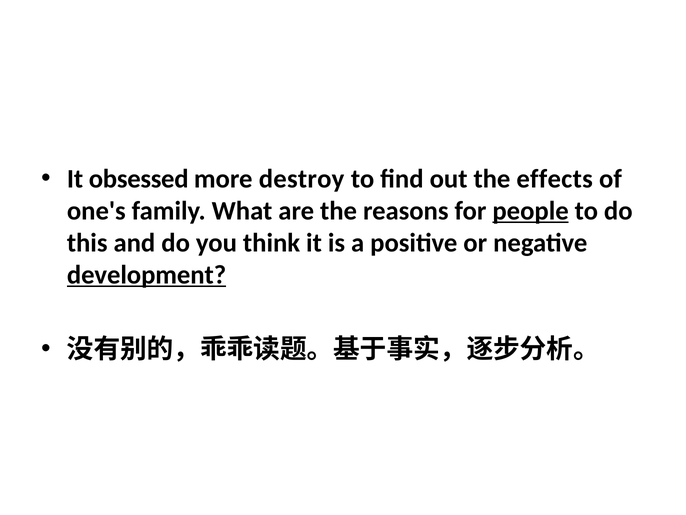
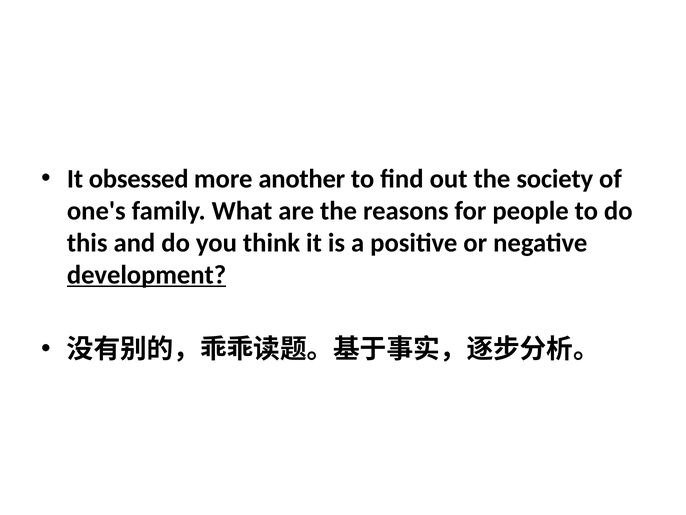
destroy: destroy -> another
effects: effects -> society
people underline: present -> none
